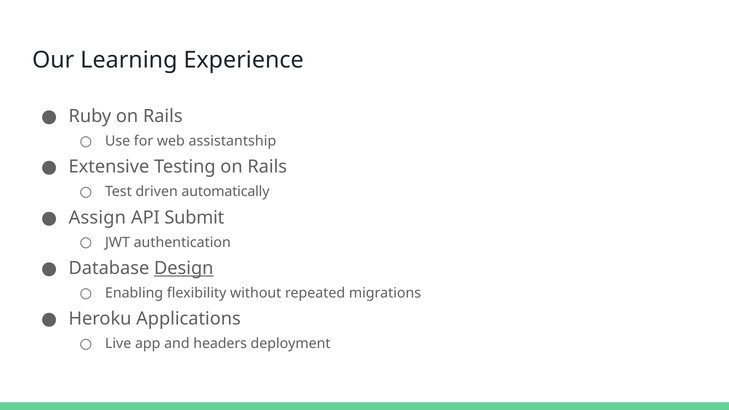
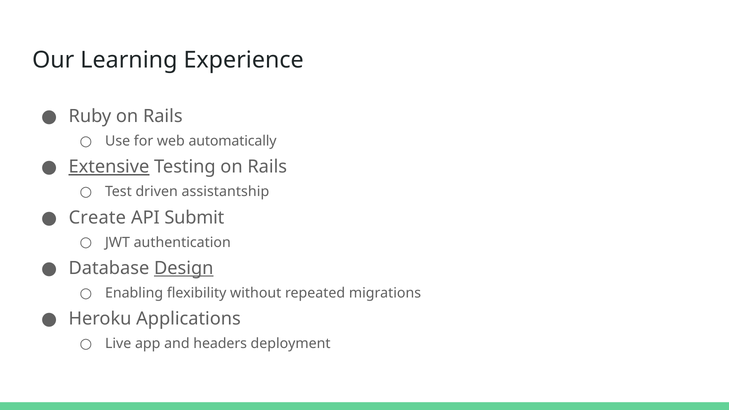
assistantship: assistantship -> automatically
Extensive underline: none -> present
automatically: automatically -> assistantship
Assign: Assign -> Create
